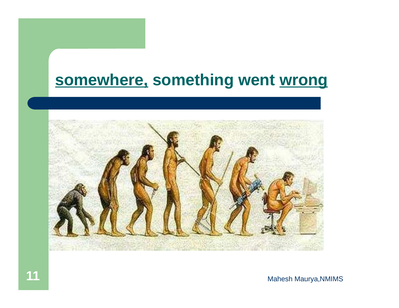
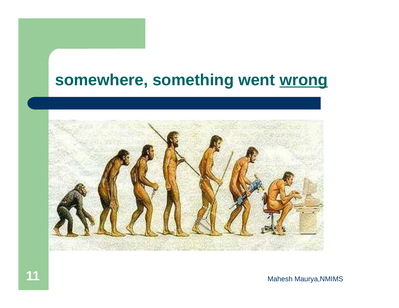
somewhere underline: present -> none
